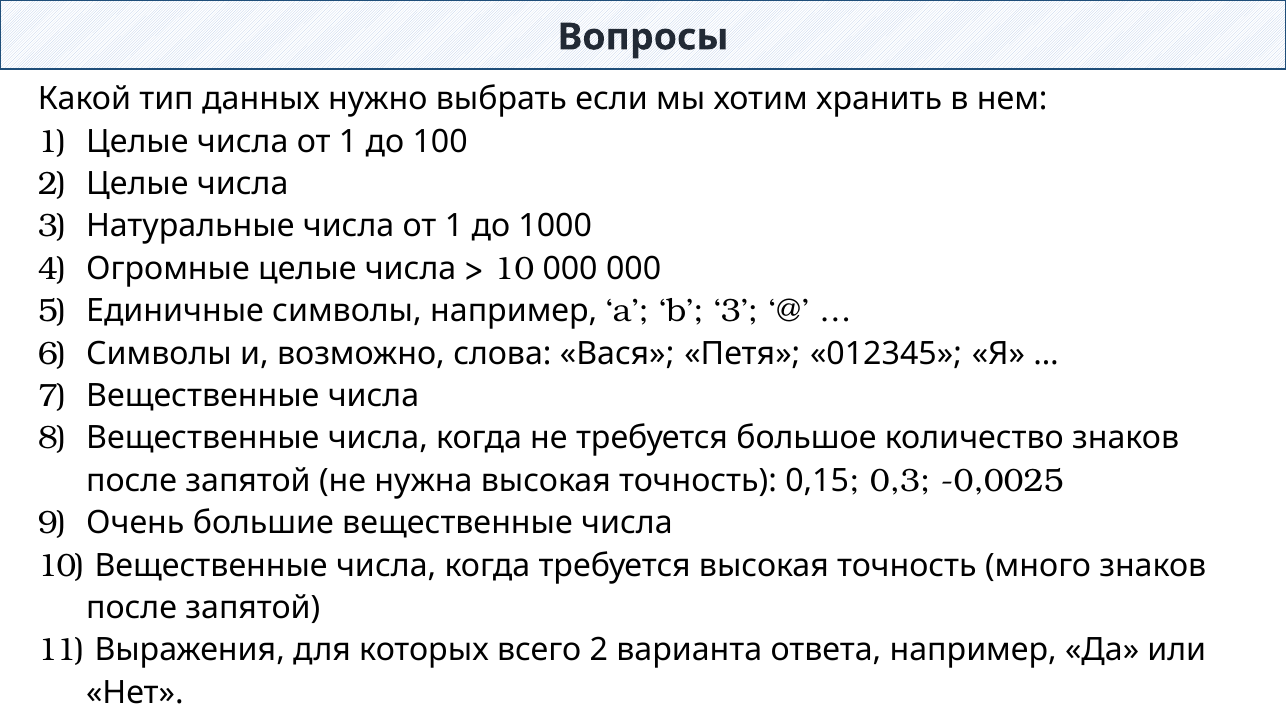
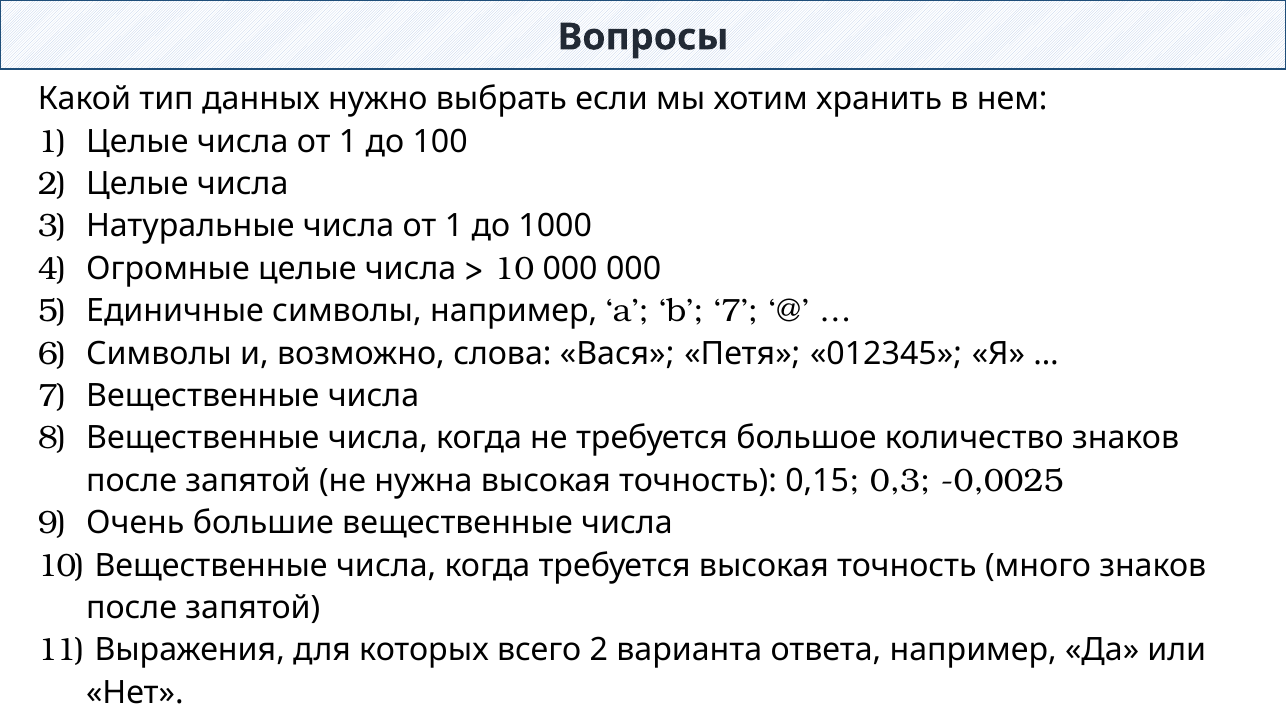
b 3: 3 -> 7
